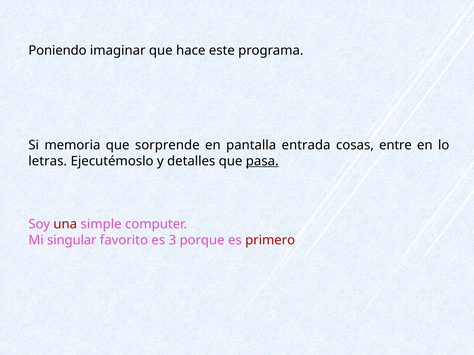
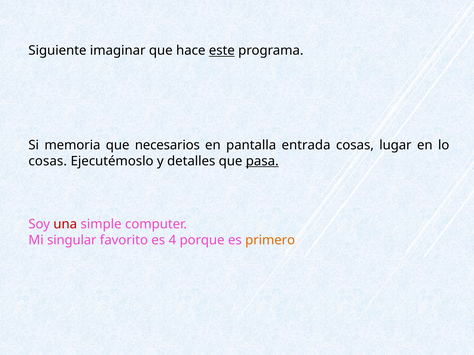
Poniendo: Poniendo -> Siguiente
este underline: none -> present
sorprende: sorprende -> necesarios
entre: entre -> lugar
letras at (48, 161): letras -> cosas
3: 3 -> 4
primero colour: red -> orange
